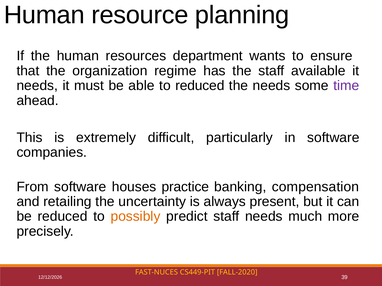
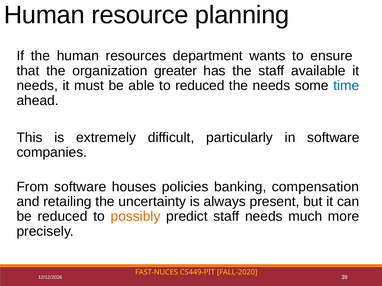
regime: regime -> greater
time colour: purple -> blue
practice: practice -> policies
